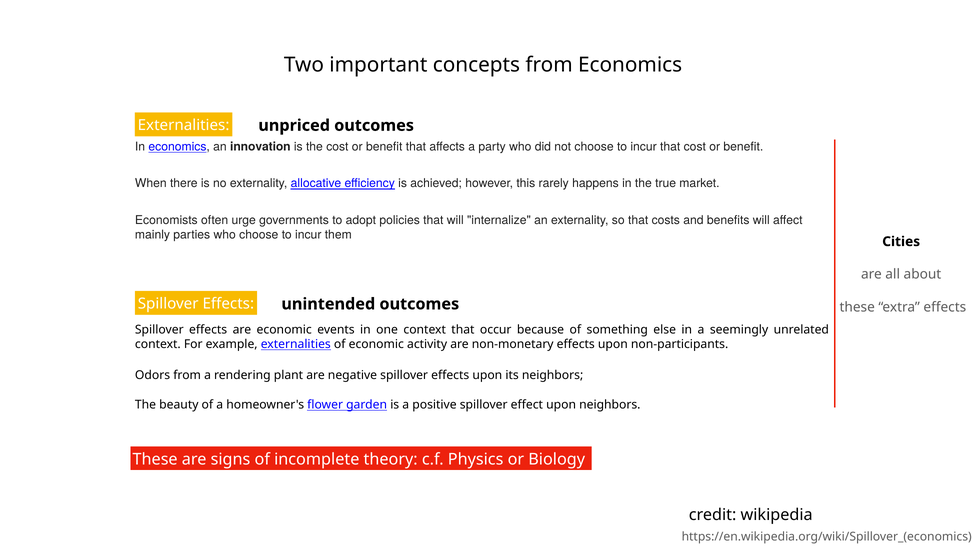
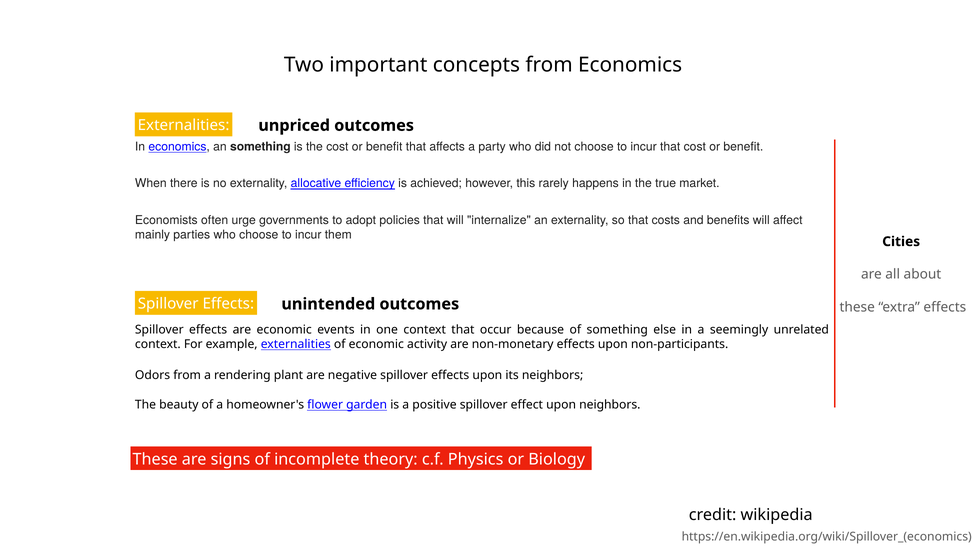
an innovation: innovation -> something
